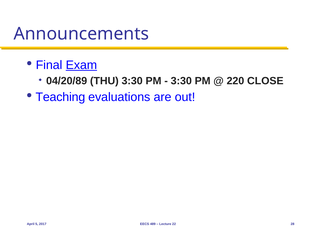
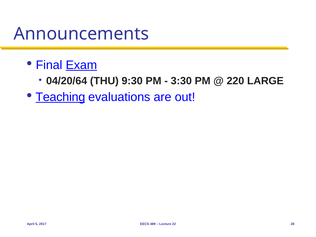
04/20/89: 04/20/89 -> 04/20/64
THU 3:30: 3:30 -> 9:30
CLOSE: CLOSE -> LARGE
Teaching underline: none -> present
